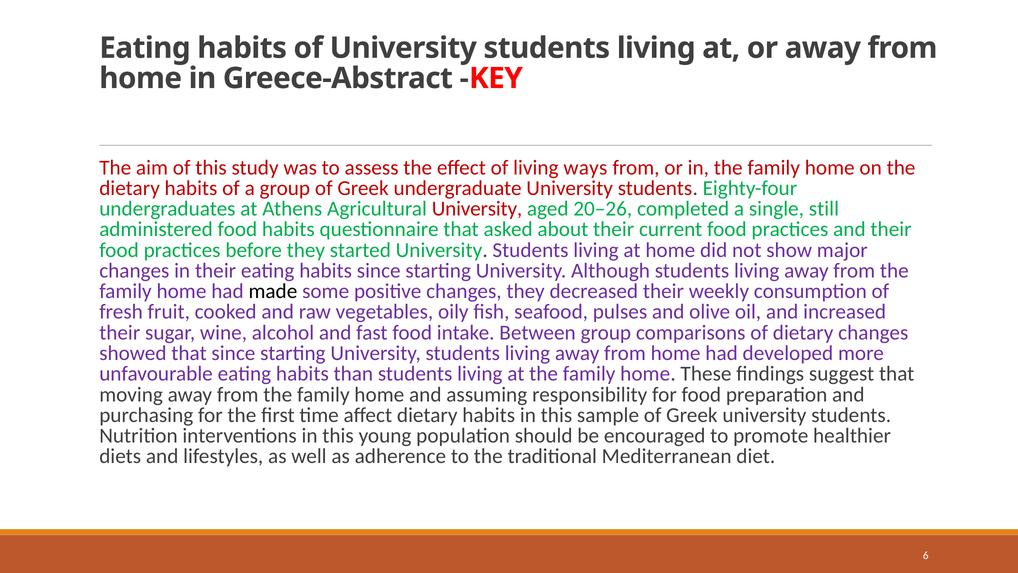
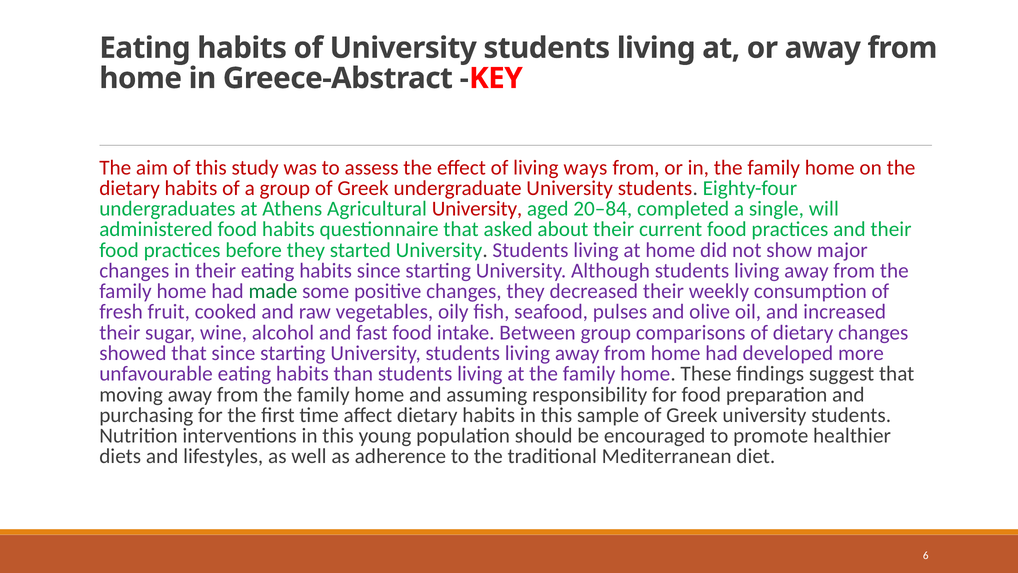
20–26: 20–26 -> 20–84
still: still -> will
made colour: black -> green
